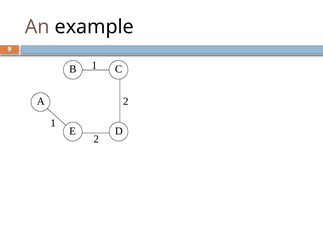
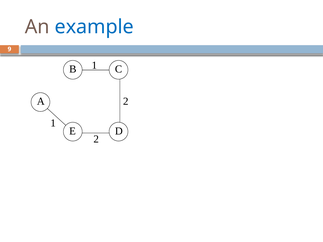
example colour: black -> blue
